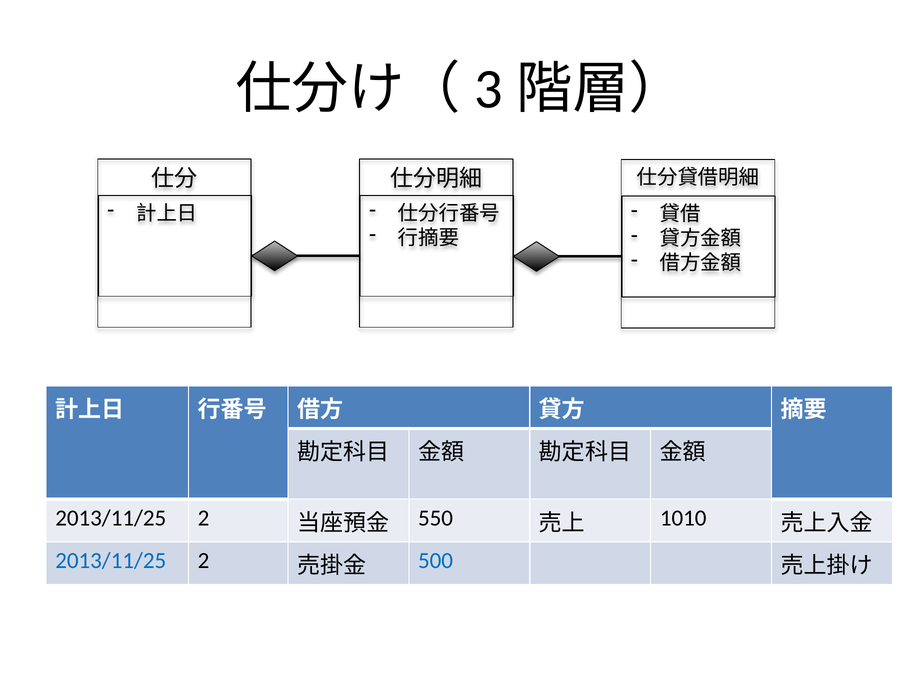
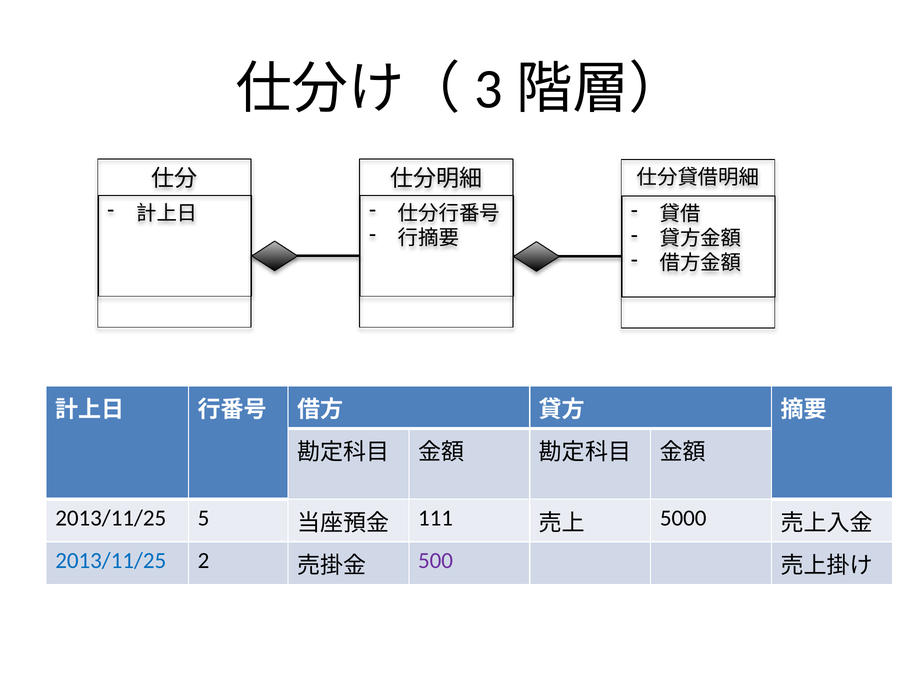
2 at (204, 518): 2 -> 5
550: 550 -> 111
1010: 1010 -> 5000
500 colour: blue -> purple
